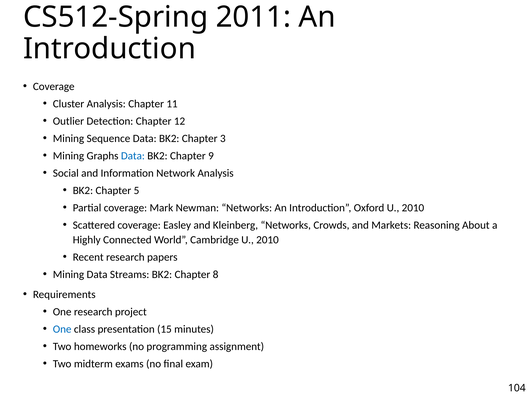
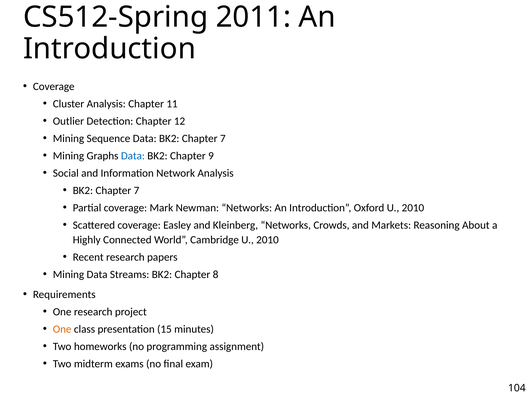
Data BK2 Chapter 3: 3 -> 7
5 at (137, 191): 5 -> 7
One at (62, 330) colour: blue -> orange
